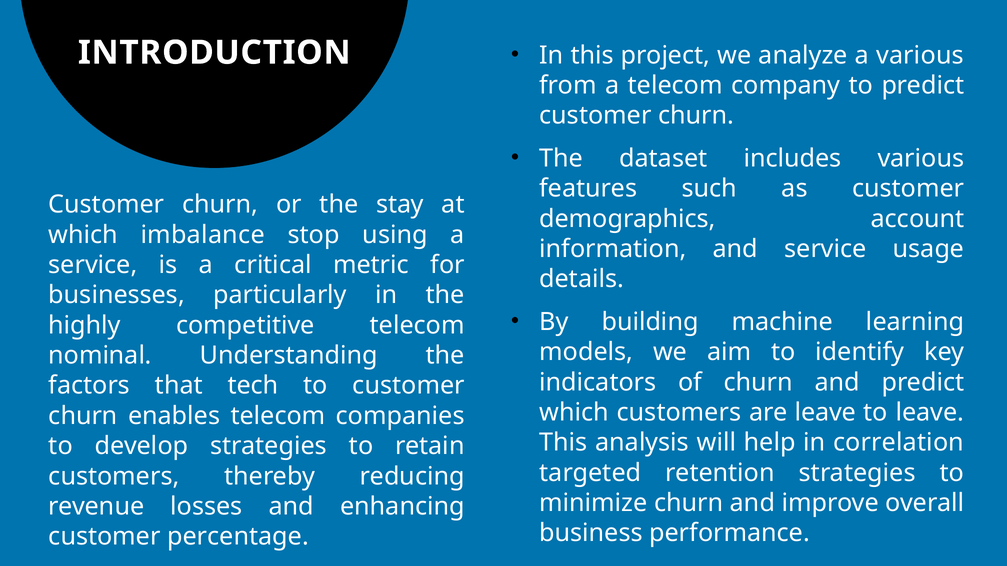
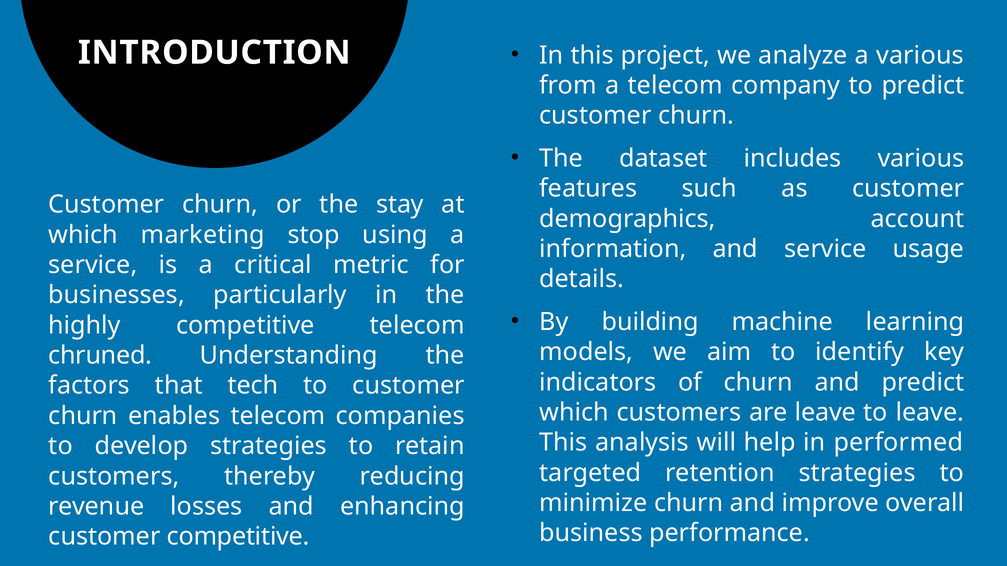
imbalance: imbalance -> marketing
nominal: nominal -> chruned
correlation: correlation -> performed
customer percentage: percentage -> competitive
